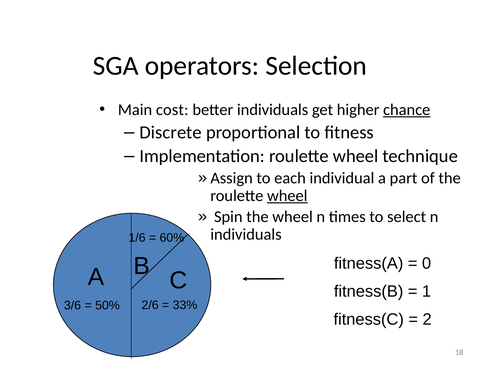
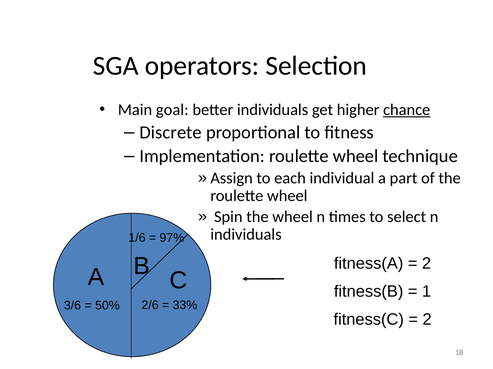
cost: cost -> goal
wheel at (287, 196) underline: present -> none
60%: 60% -> 97%
0 at (427, 264): 0 -> 2
